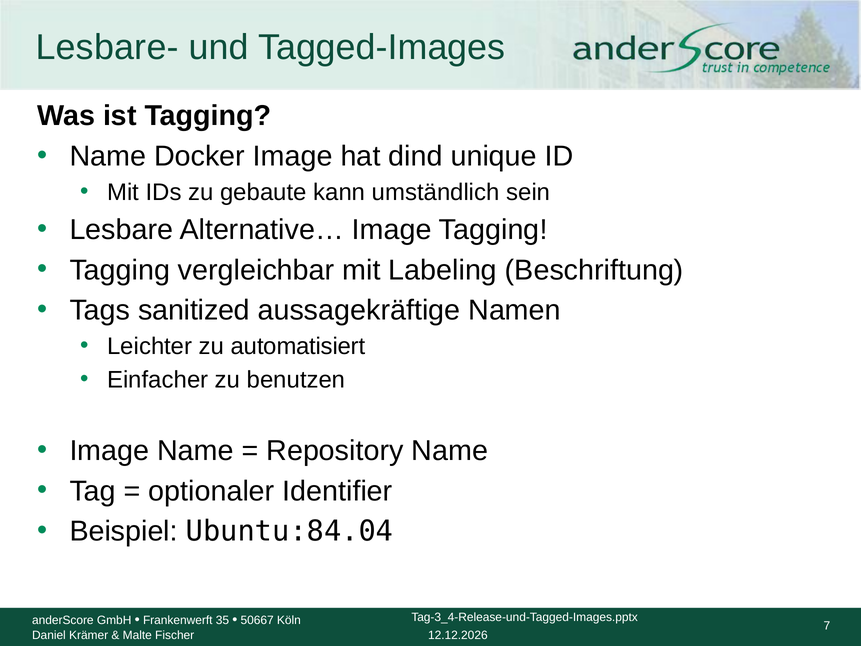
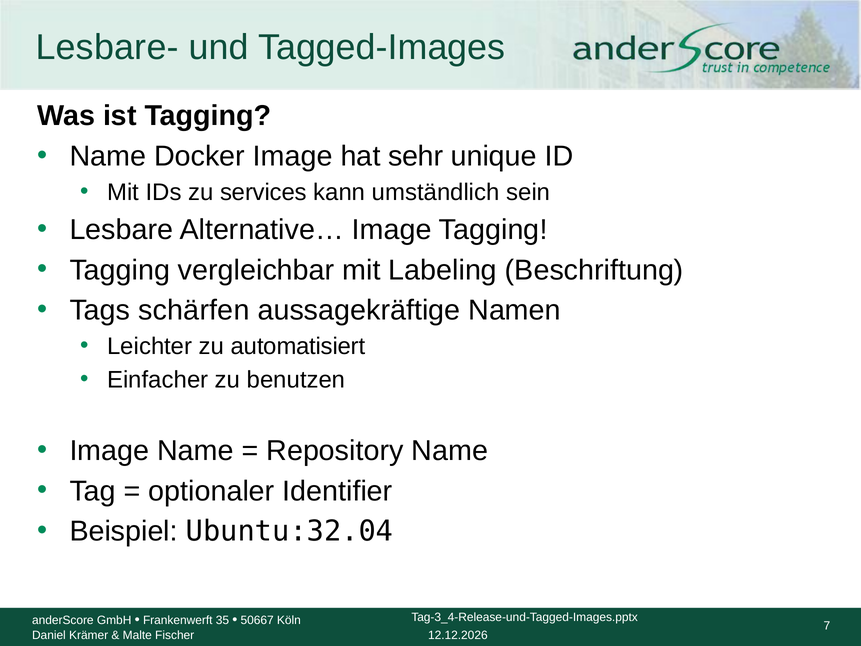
dind: dind -> sehr
gebaute: gebaute -> services
sanitized: sanitized -> schärfen
Ubuntu:84.04: Ubuntu:84.04 -> Ubuntu:32.04
